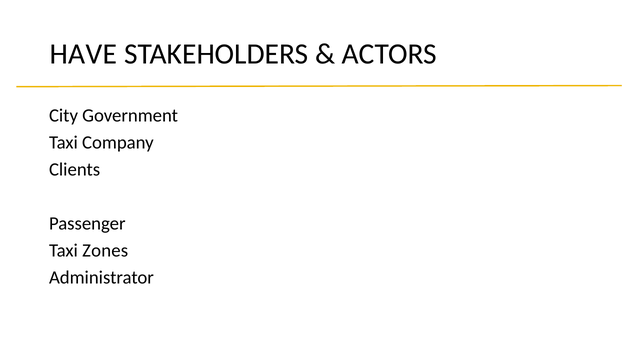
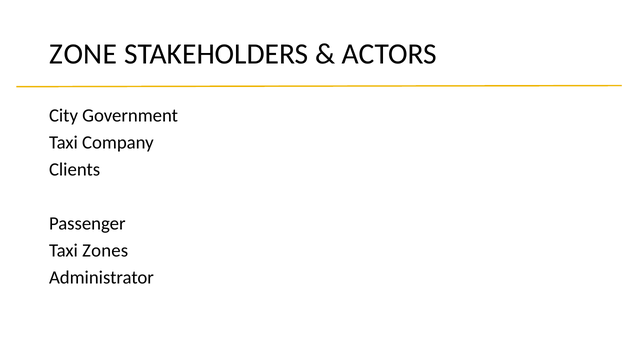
HAVE: HAVE -> ZONE
